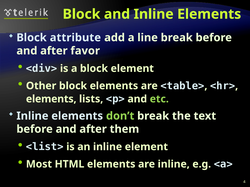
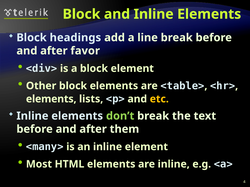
attribute: attribute -> headings
etc colour: light green -> yellow
<list>: <list> -> <many>
